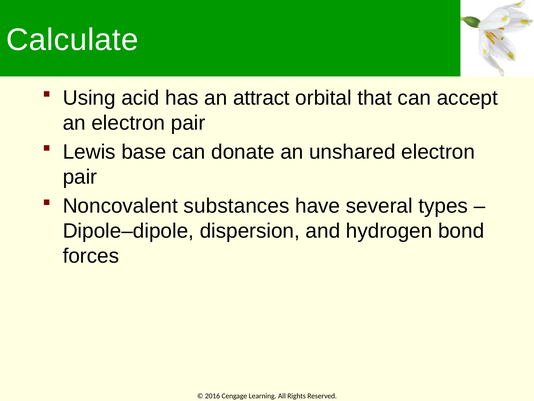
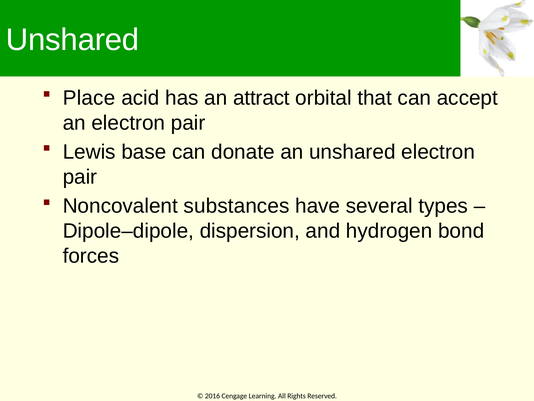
Calculate at (72, 40): Calculate -> Unshared
Using: Using -> Place
